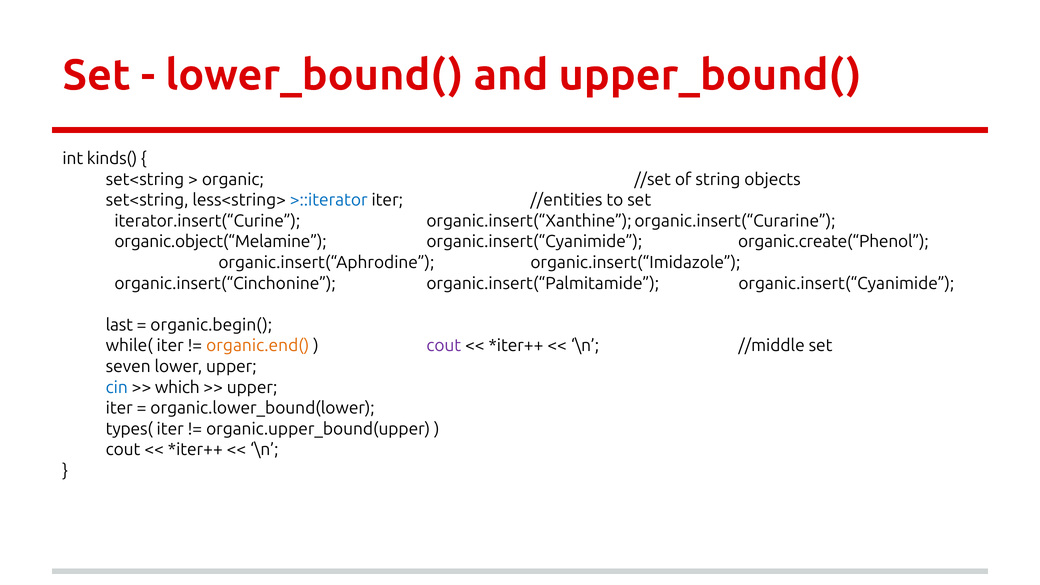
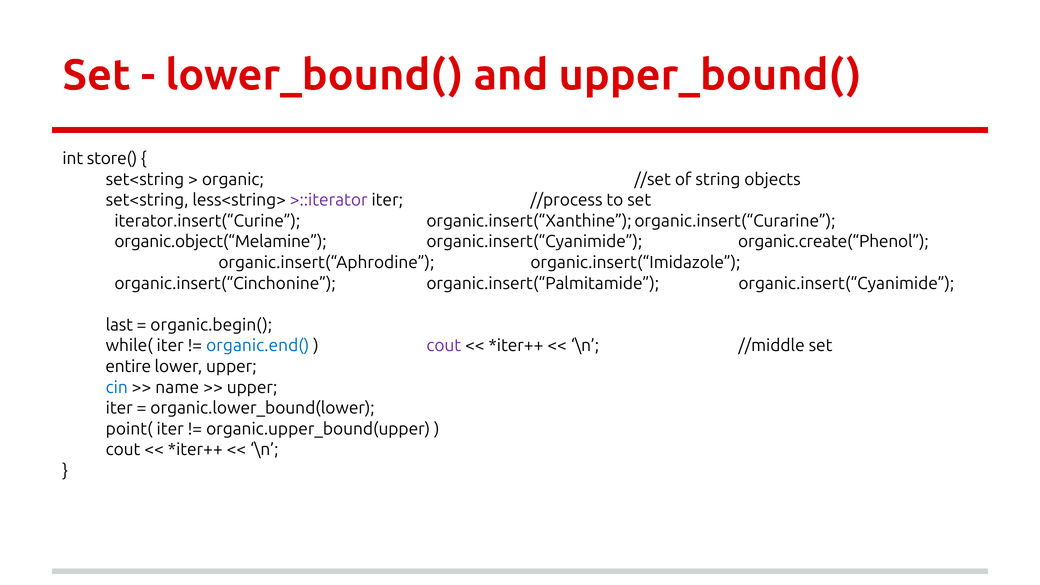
kinds(: kinds( -> store(
>::iterator colour: blue -> purple
//entities: //entities -> //process
organic.end( colour: orange -> blue
seven: seven -> entire
which: which -> name
types(: types( -> point(
